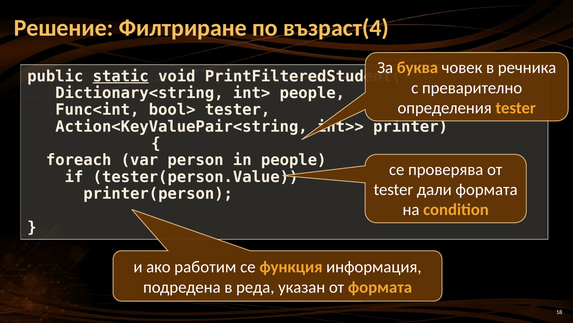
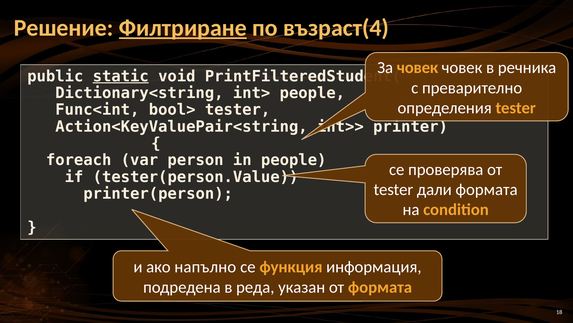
Филтриране underline: none -> present
буква at (417, 68): буква -> човек
работим: работим -> напълно
